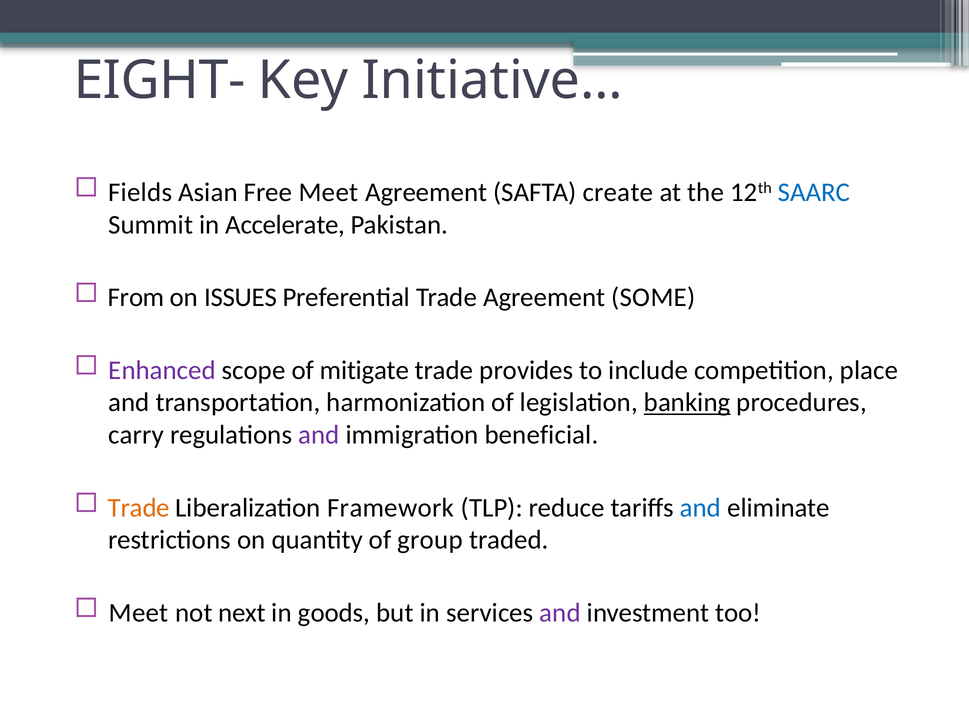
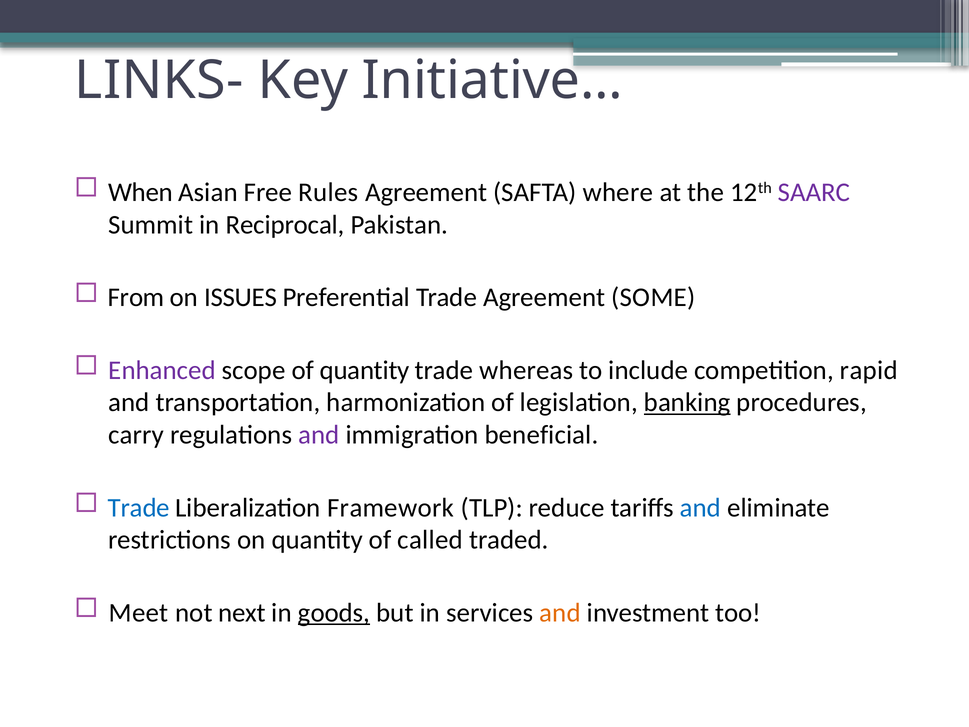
EIGHT-: EIGHT- -> LINKS-
Fields: Fields -> When
Free Meet: Meet -> Rules
create: create -> where
SAARC colour: blue -> purple
Accelerate: Accelerate -> Reciprocal
of mitigate: mitigate -> quantity
provides: provides -> whereas
place: place -> rapid
Trade at (139, 507) colour: orange -> blue
group: group -> called
goods underline: none -> present
and at (560, 612) colour: purple -> orange
